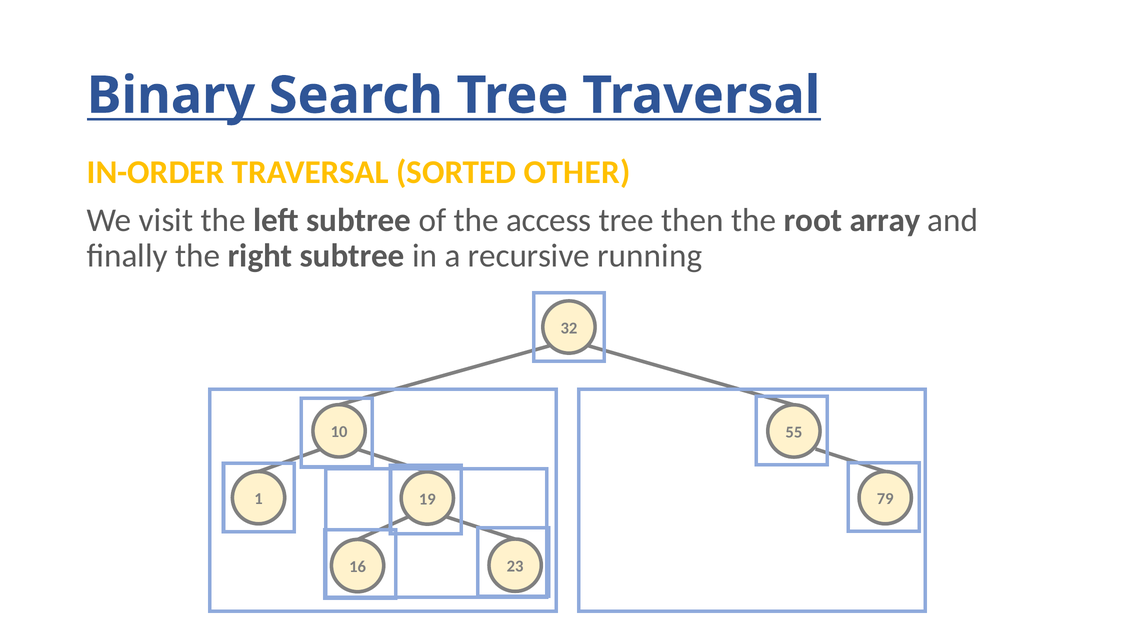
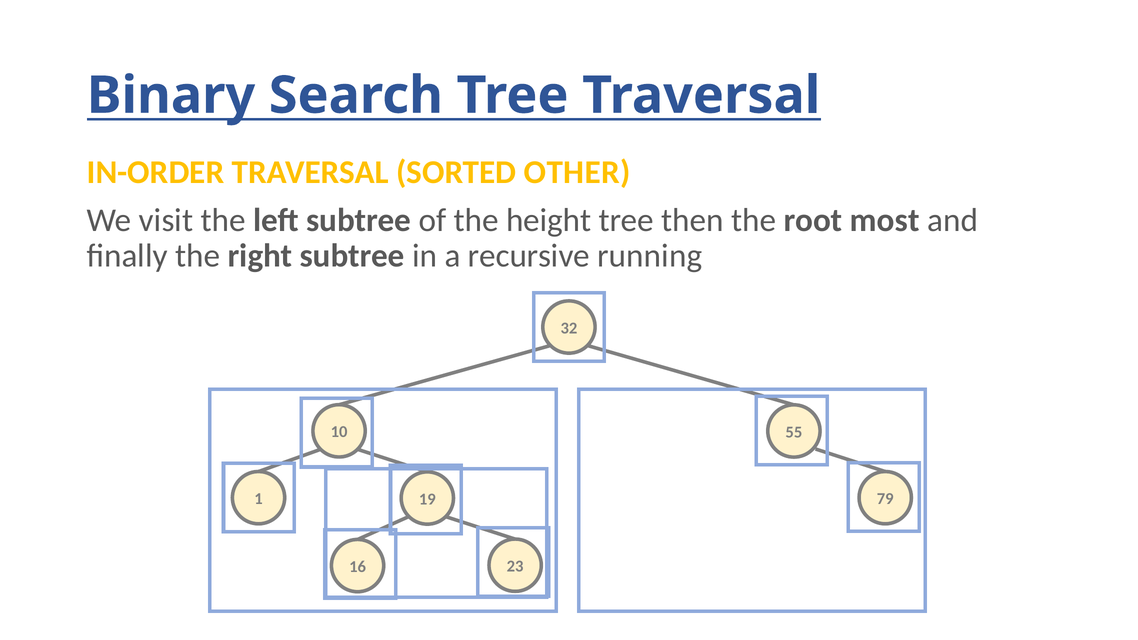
access: access -> height
array: array -> most
